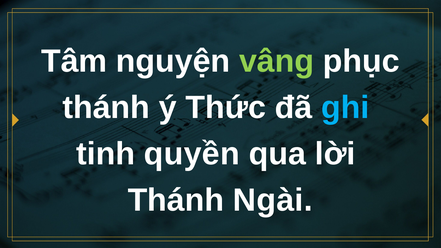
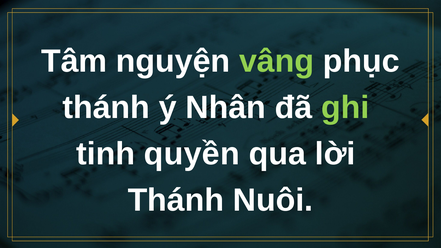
Thức: Thức -> Nhân
ghi colour: light blue -> light green
Ngài: Ngài -> Nuôi
